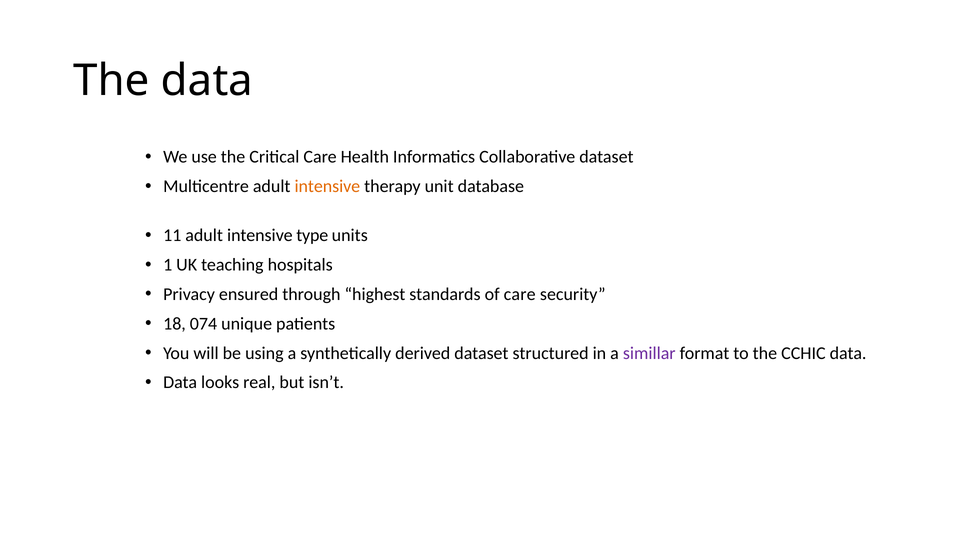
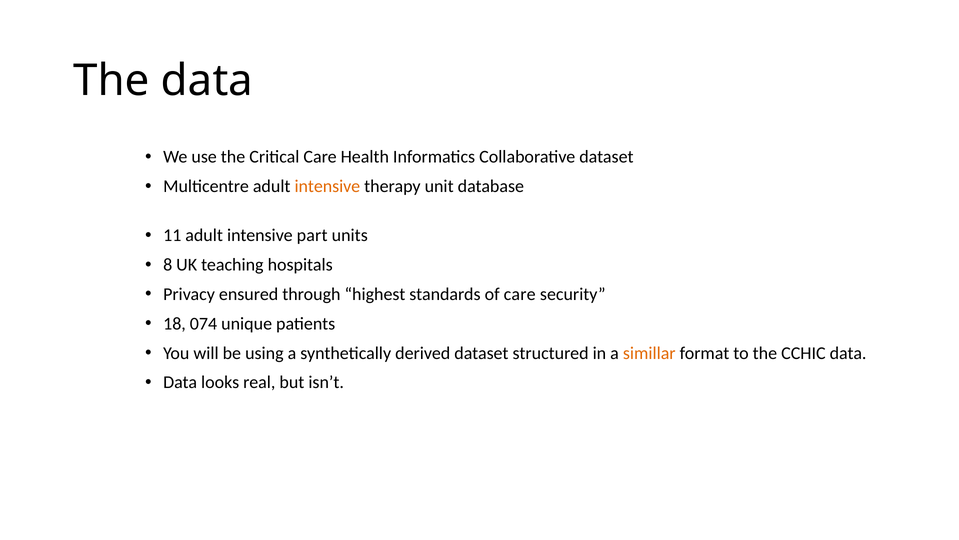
type: type -> part
1: 1 -> 8
simillar colour: purple -> orange
